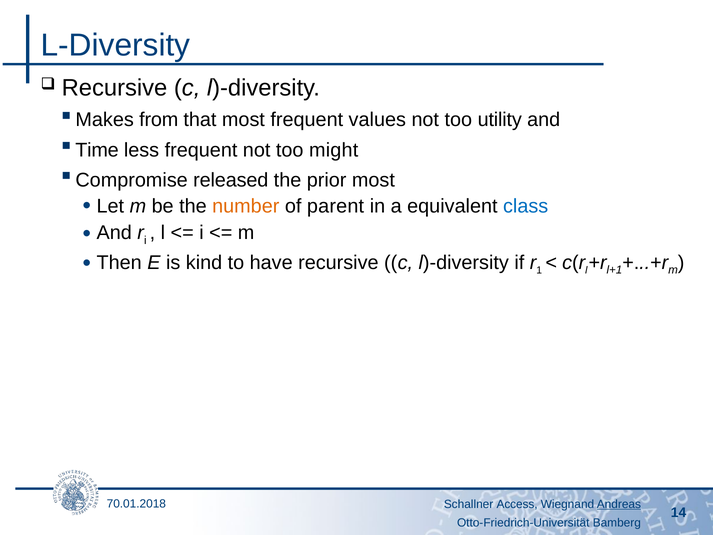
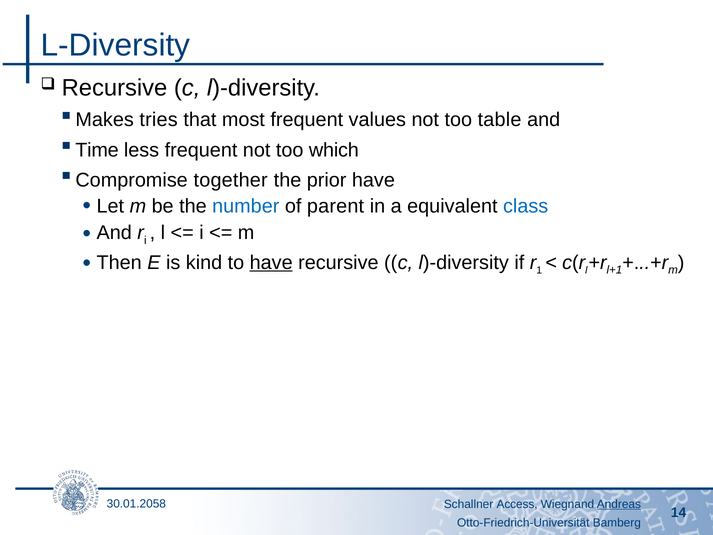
from: from -> tries
utility: utility -> table
might: might -> which
released: released -> together
prior most: most -> have
number colour: orange -> blue
have at (271, 262) underline: none -> present
70.01.2018: 70.01.2018 -> 30.01.2058
